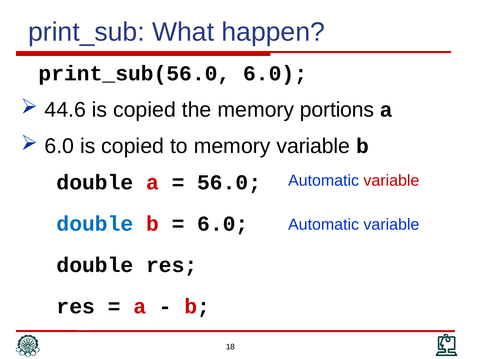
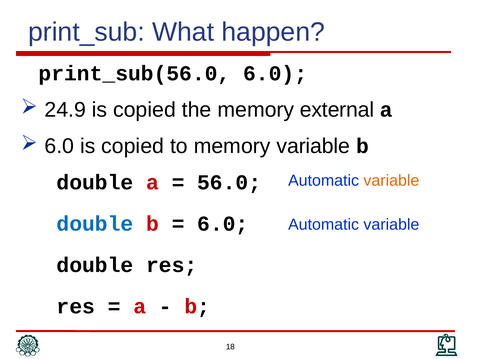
44.6: 44.6 -> 24.9
portions: portions -> external
variable at (391, 181) colour: red -> orange
